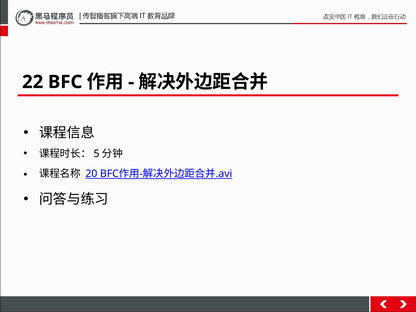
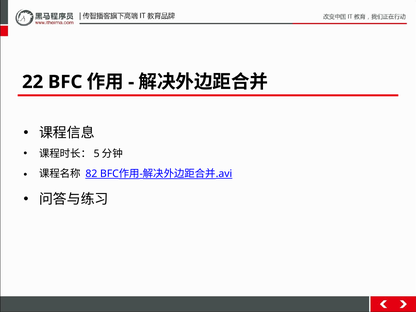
20: 20 -> 82
